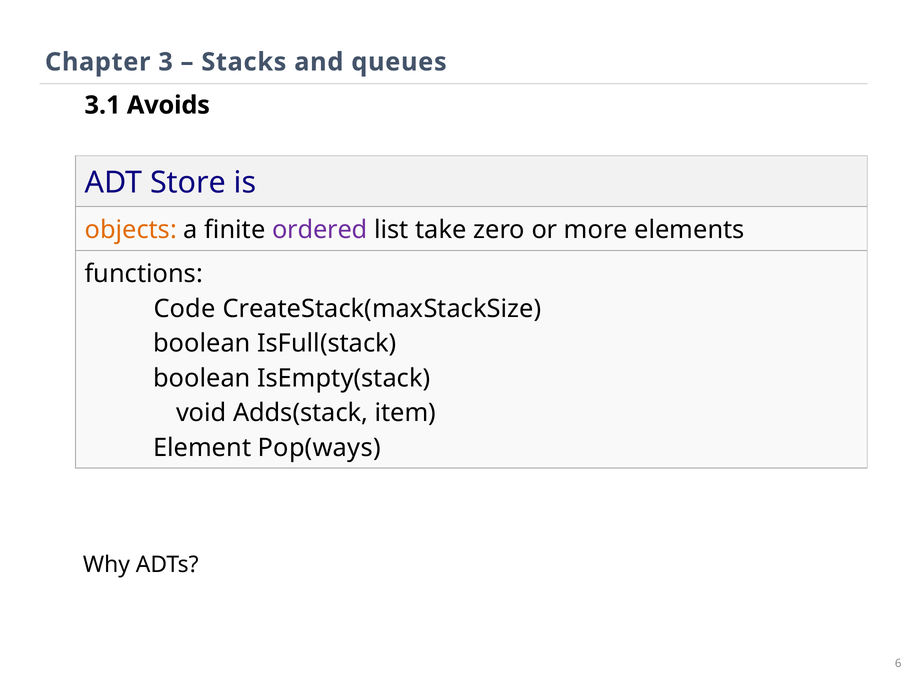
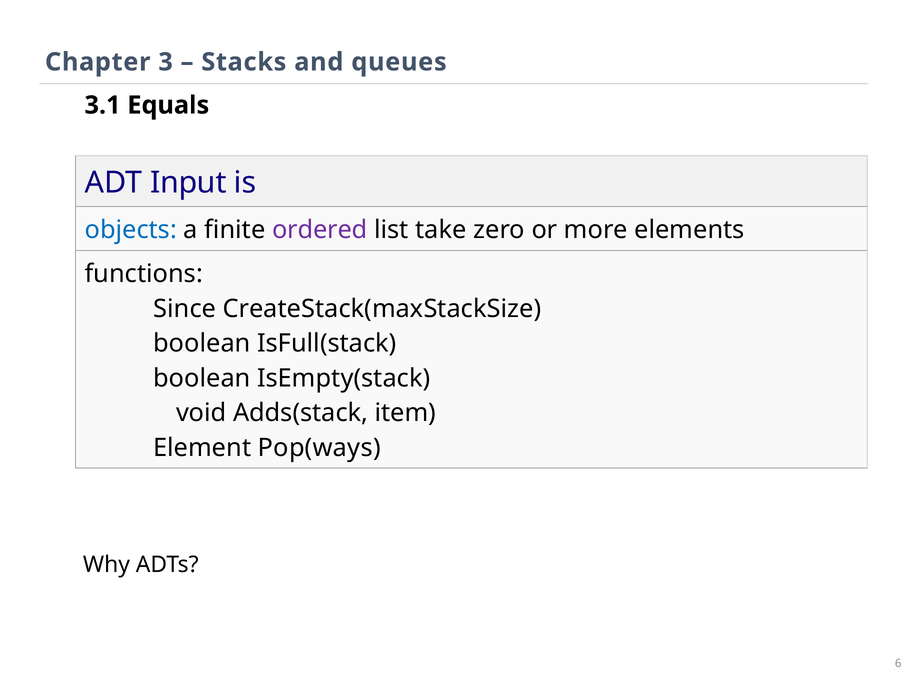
Avoids: Avoids -> Equals
Store: Store -> Input
objects colour: orange -> blue
Code: Code -> Since
